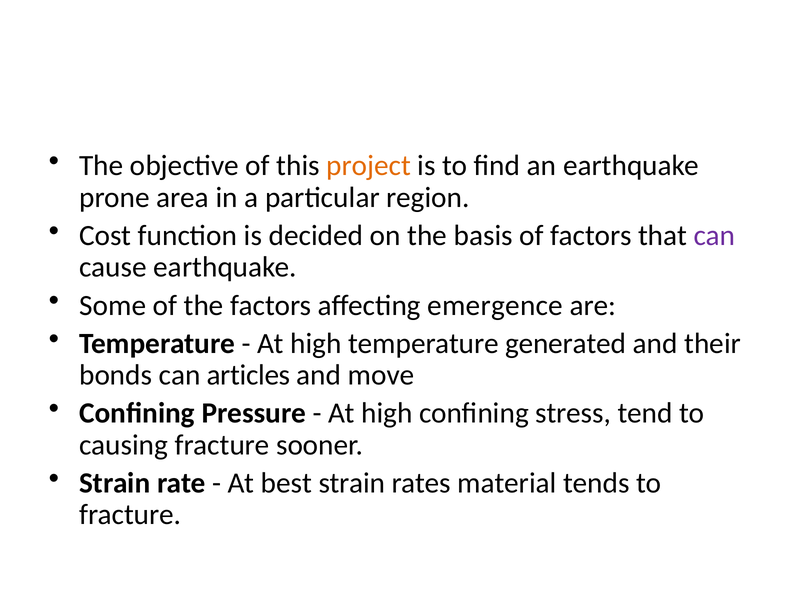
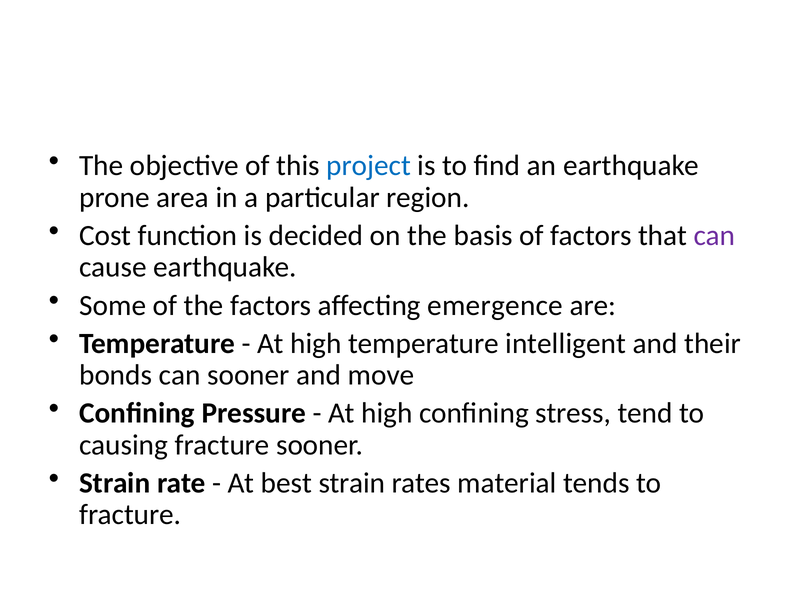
project colour: orange -> blue
generated: generated -> intelligent
can articles: articles -> sooner
